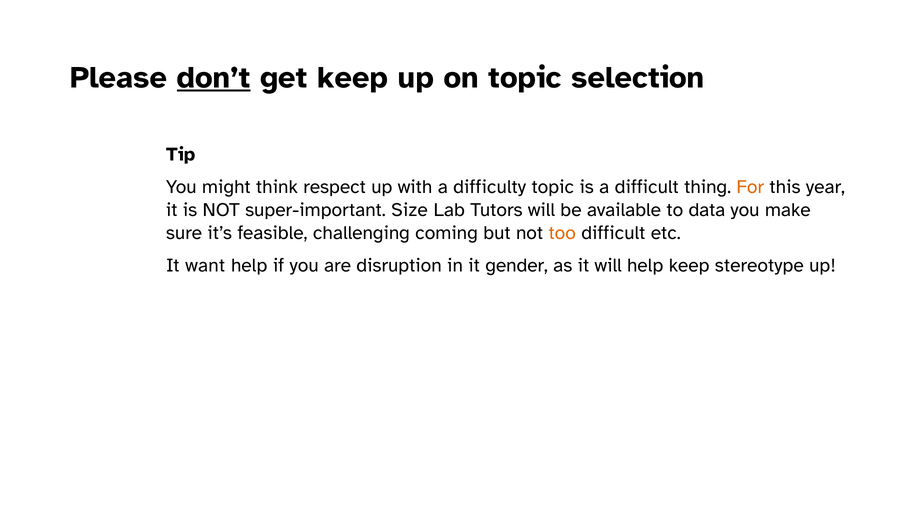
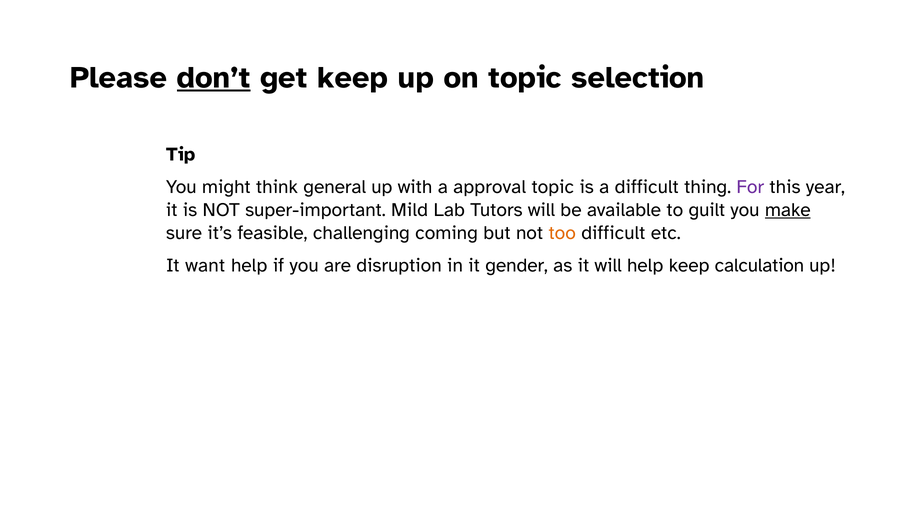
respect: respect -> general
difficulty: difficulty -> approval
For colour: orange -> purple
Size: Size -> Mild
data: data -> guilt
make underline: none -> present
stereotype: stereotype -> calculation
